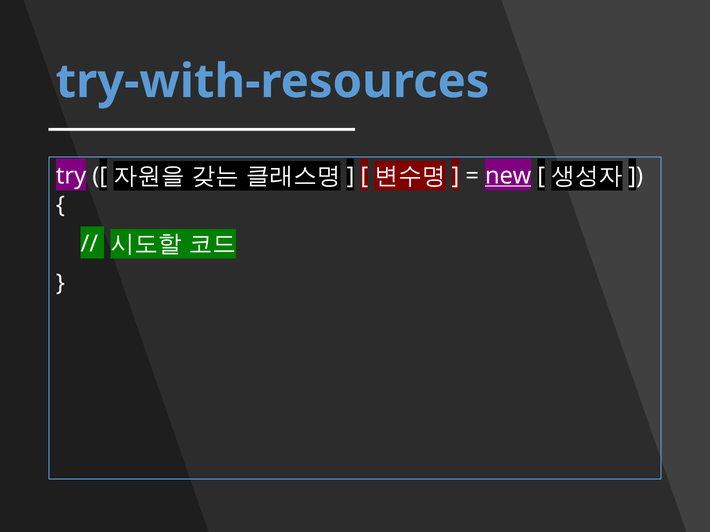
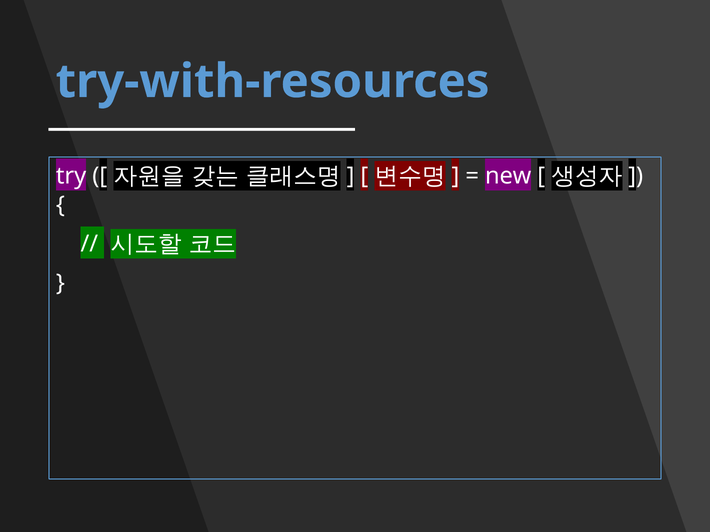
new underline: present -> none
